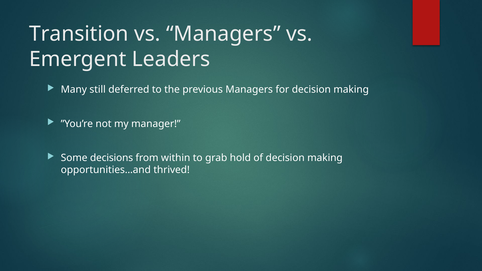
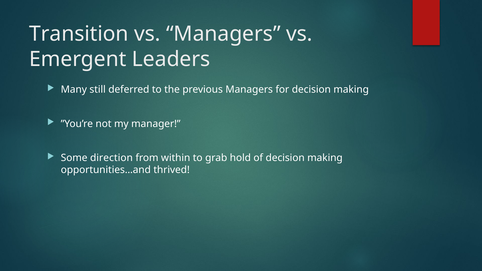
decisions: decisions -> direction
